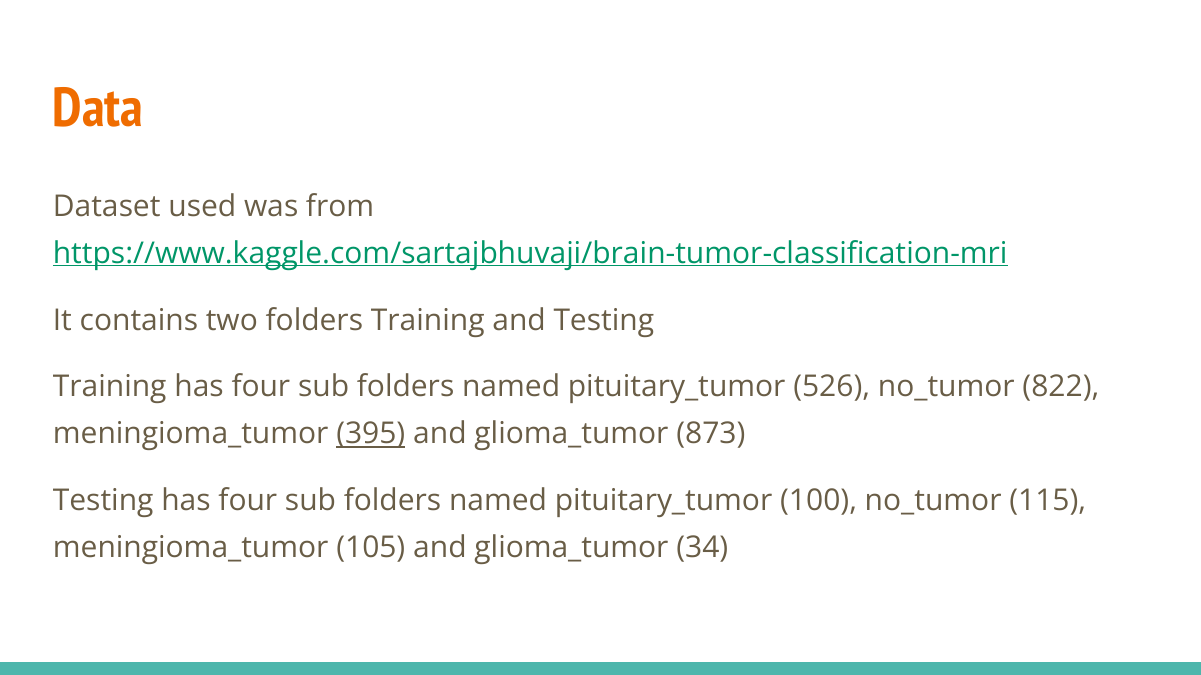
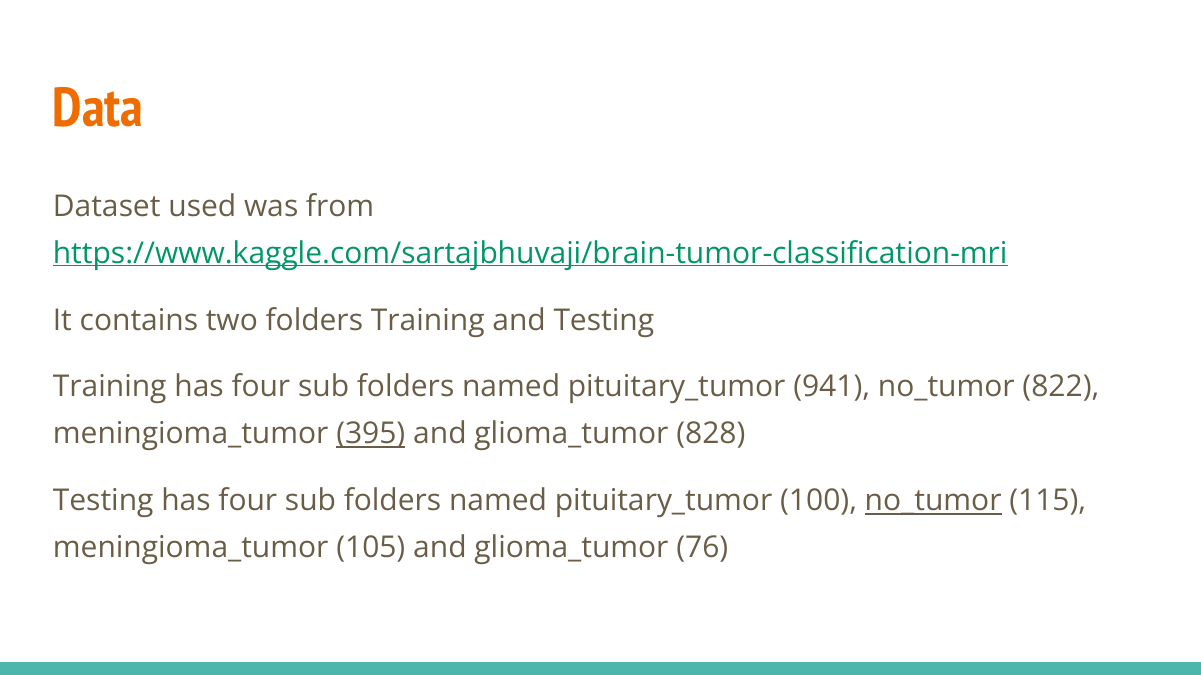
526: 526 -> 941
873: 873 -> 828
no_tumor at (933, 501) underline: none -> present
34: 34 -> 76
